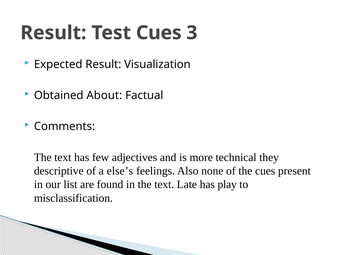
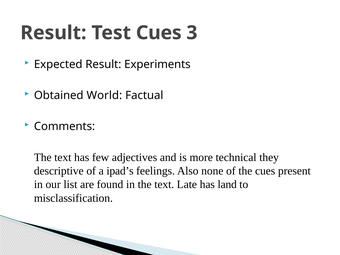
Visualization: Visualization -> Experiments
About: About -> World
else’s: else’s -> ipad’s
play: play -> land
